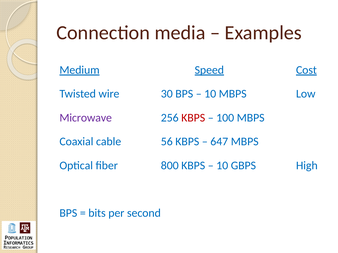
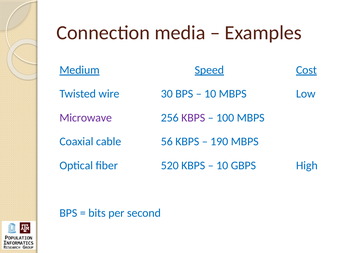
KBPS at (193, 118) colour: red -> purple
647: 647 -> 190
800: 800 -> 520
